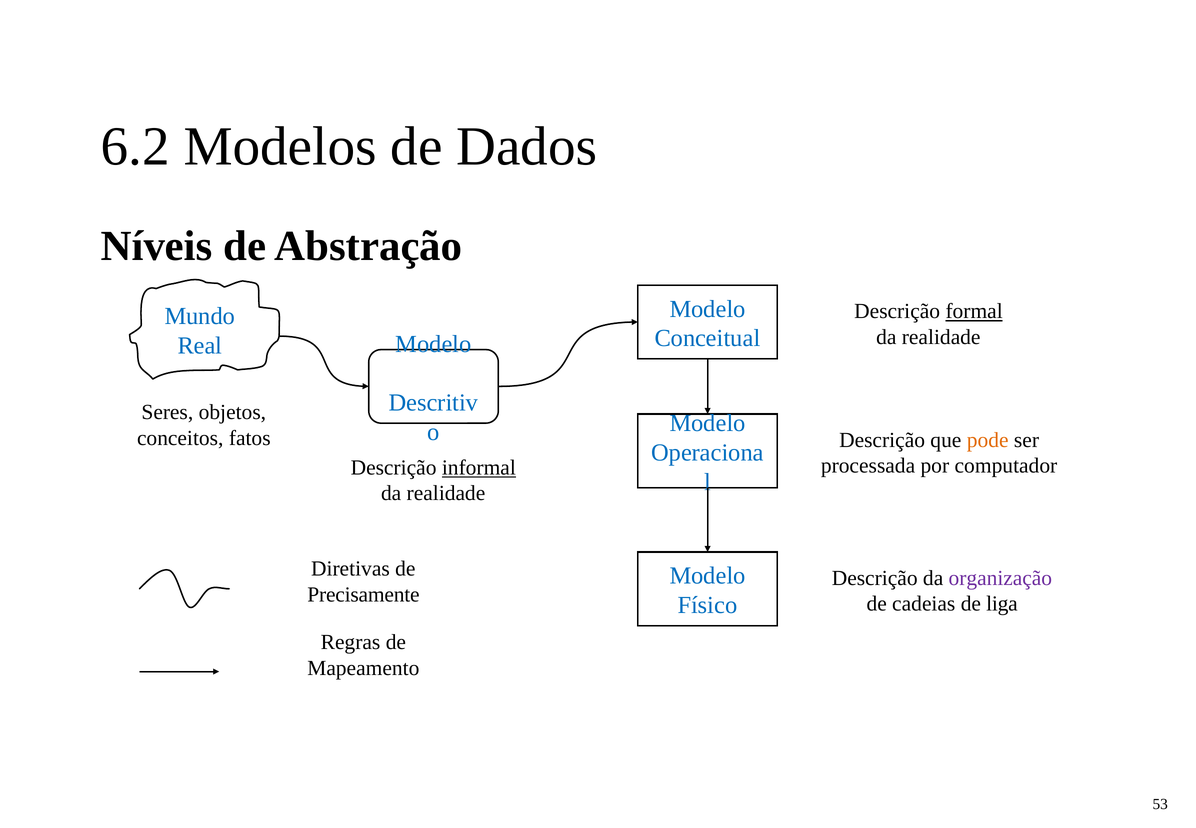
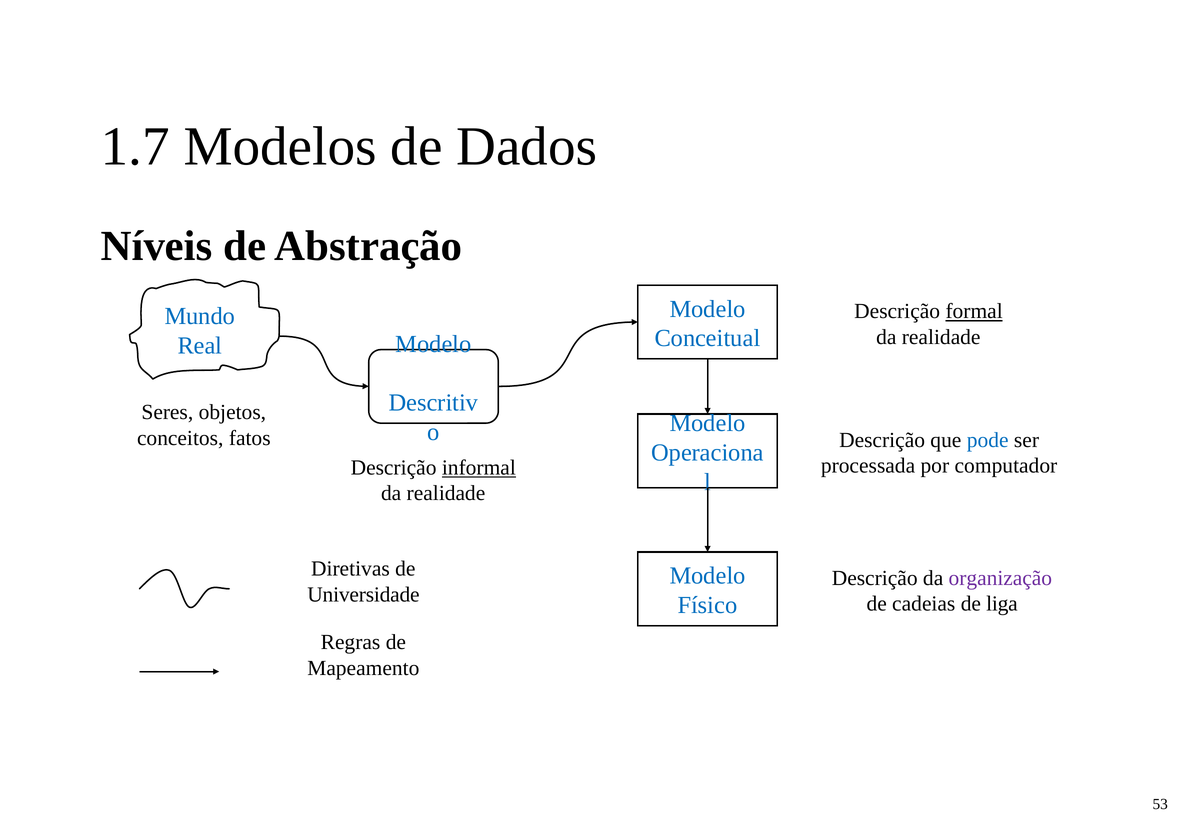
6.2: 6.2 -> 1.7
pode colour: orange -> blue
Precisamente: Precisamente -> Universidade
